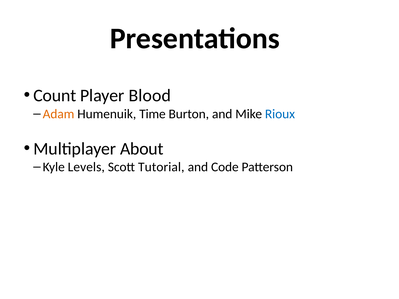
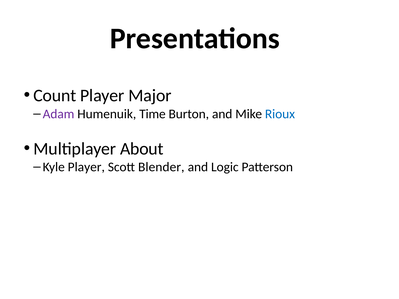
Blood: Blood -> Major
Adam colour: orange -> purple
Kyle Levels: Levels -> Player
Tutorial: Tutorial -> Blender
Code: Code -> Logic
